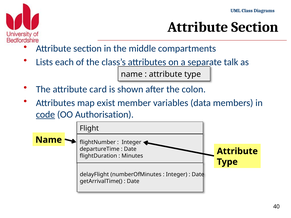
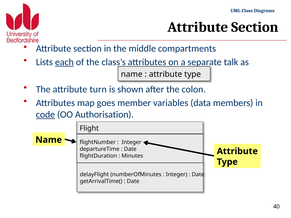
each underline: none -> present
card: card -> turn
exist: exist -> goes
